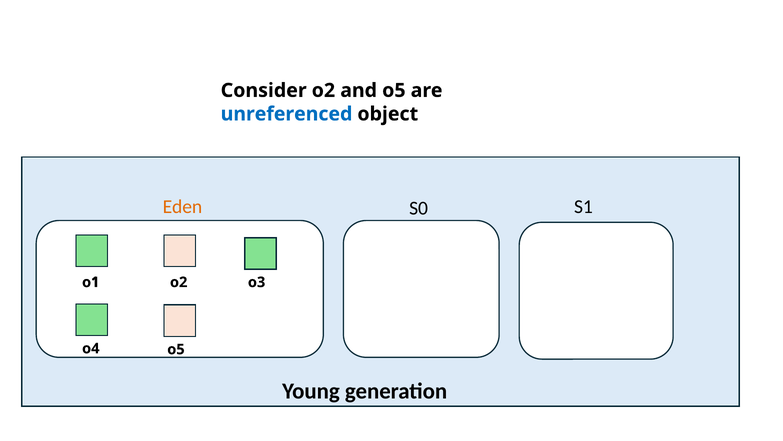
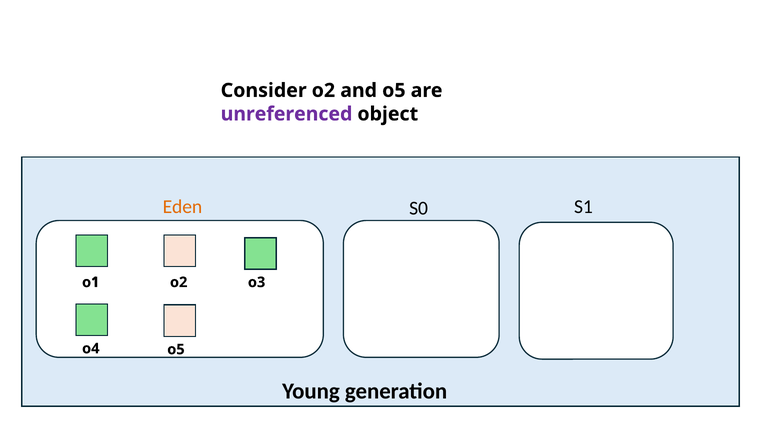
unreferenced colour: blue -> purple
